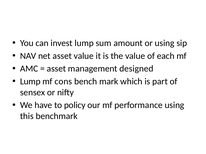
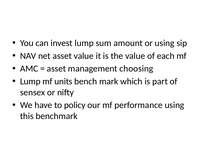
designed: designed -> choosing
cons: cons -> units
